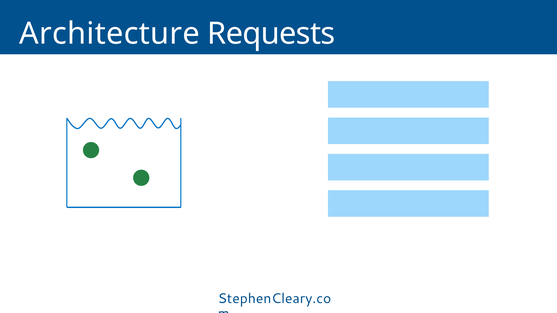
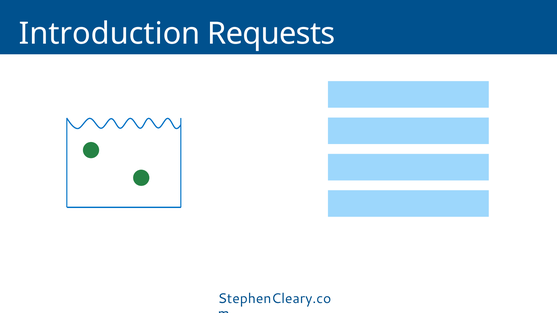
Architecture: Architecture -> Introduction
